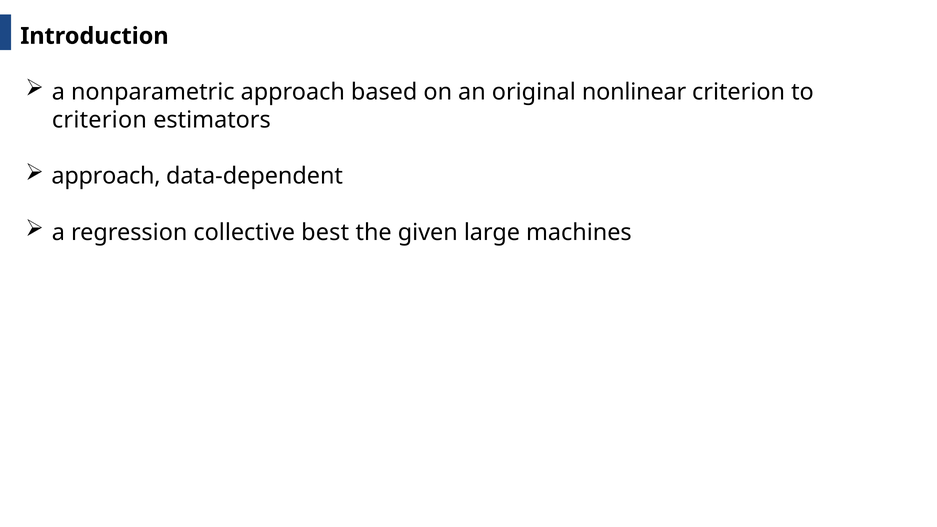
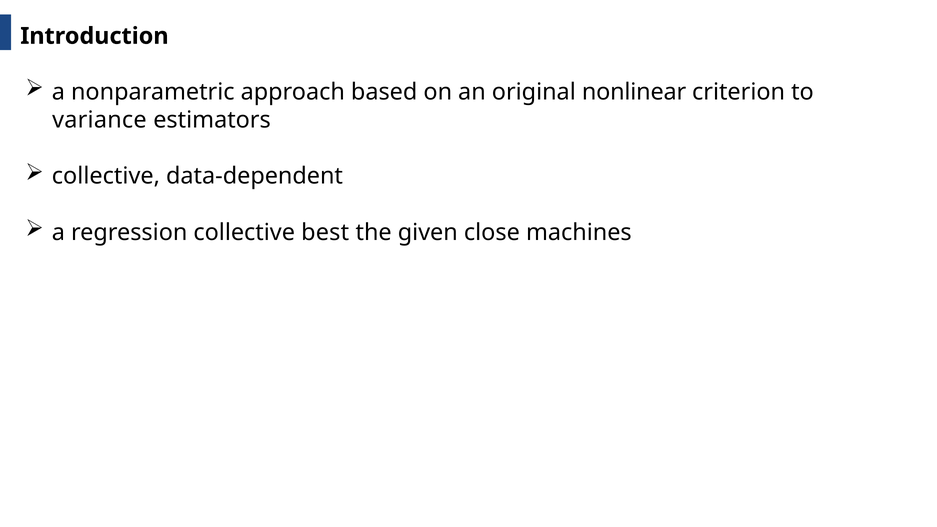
criterion at (99, 120): criterion -> variance
approach at (106, 176): approach -> collective
large: large -> close
